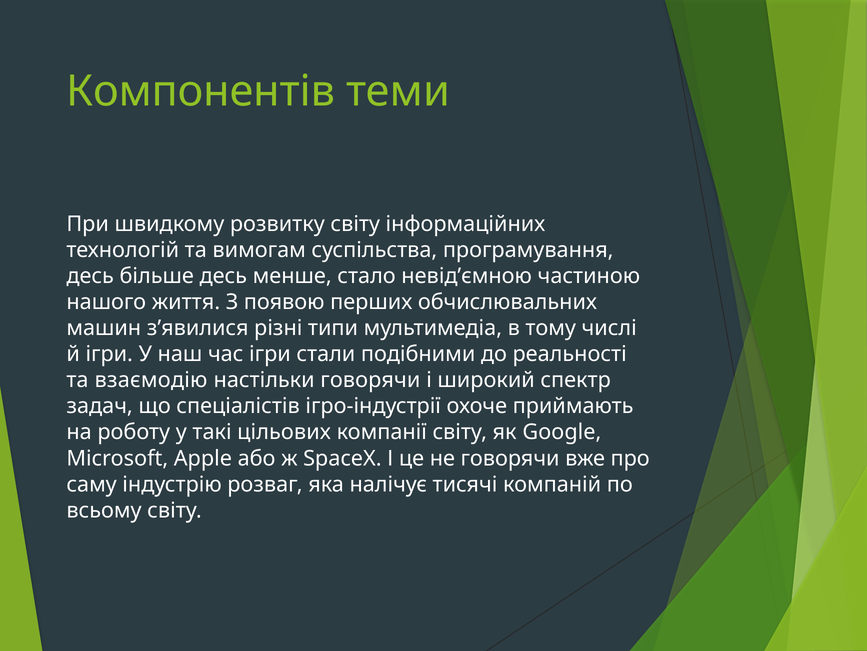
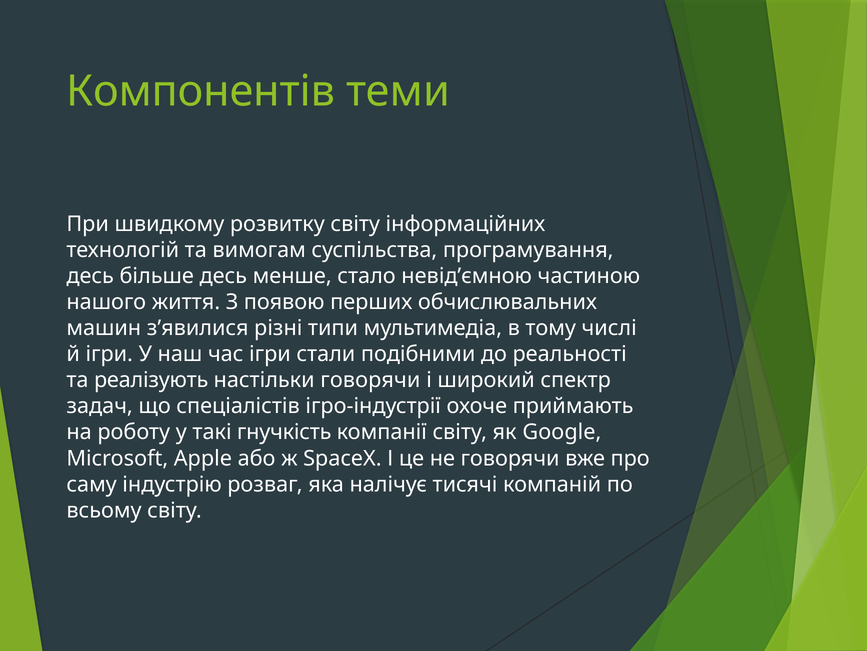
взаємодію: взаємодію -> реалізують
цільових: цільових -> гнучкість
